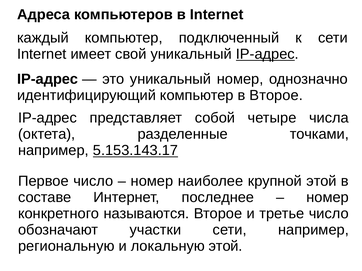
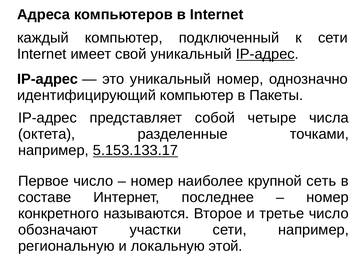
в Второе: Второе -> Пакеты
5.153.143.17: 5.153.143.17 -> 5.153.133.17
крупной этой: этой -> сеть
